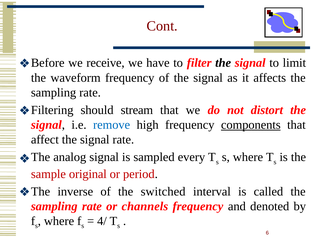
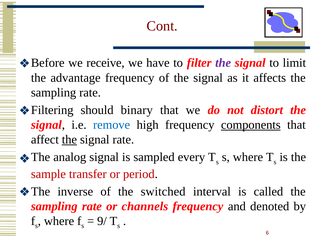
the at (223, 63) colour: black -> purple
waveform: waveform -> advantage
stream: stream -> binary
the at (69, 140) underline: none -> present
original: original -> transfer
4/: 4/ -> 9/
